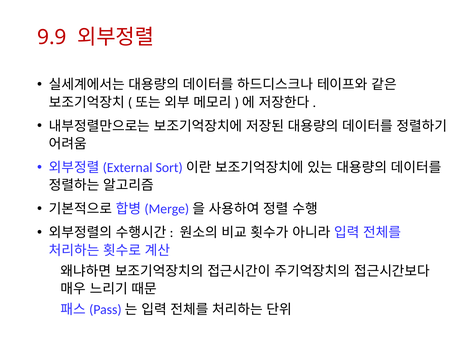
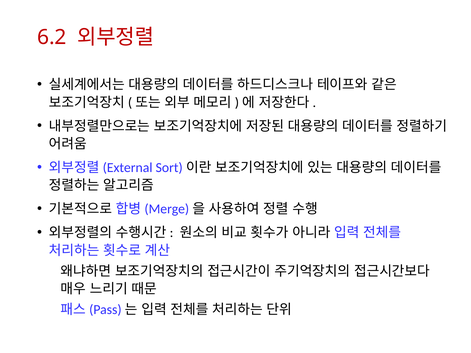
9.9: 9.9 -> 6.2
